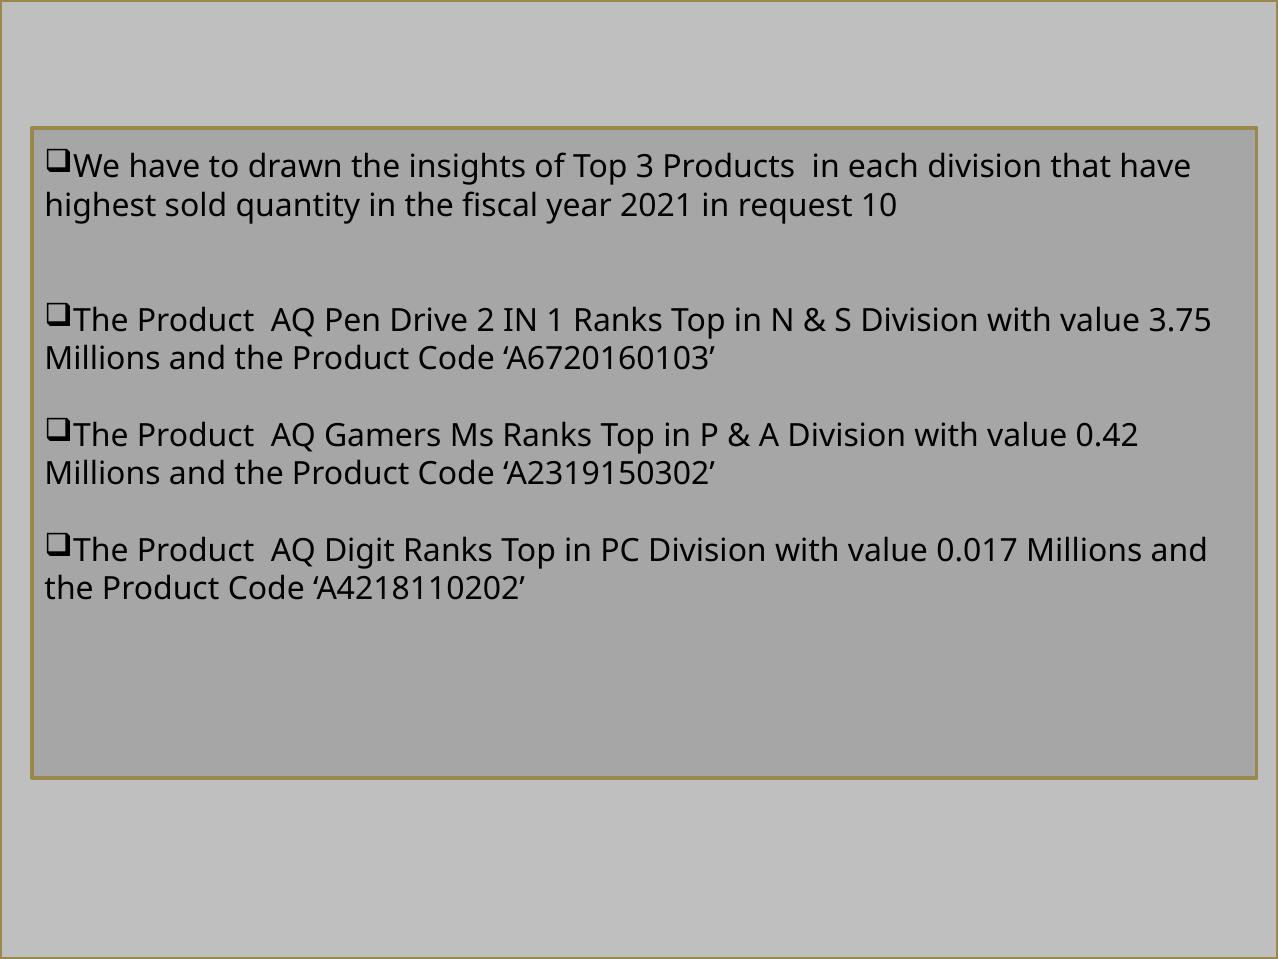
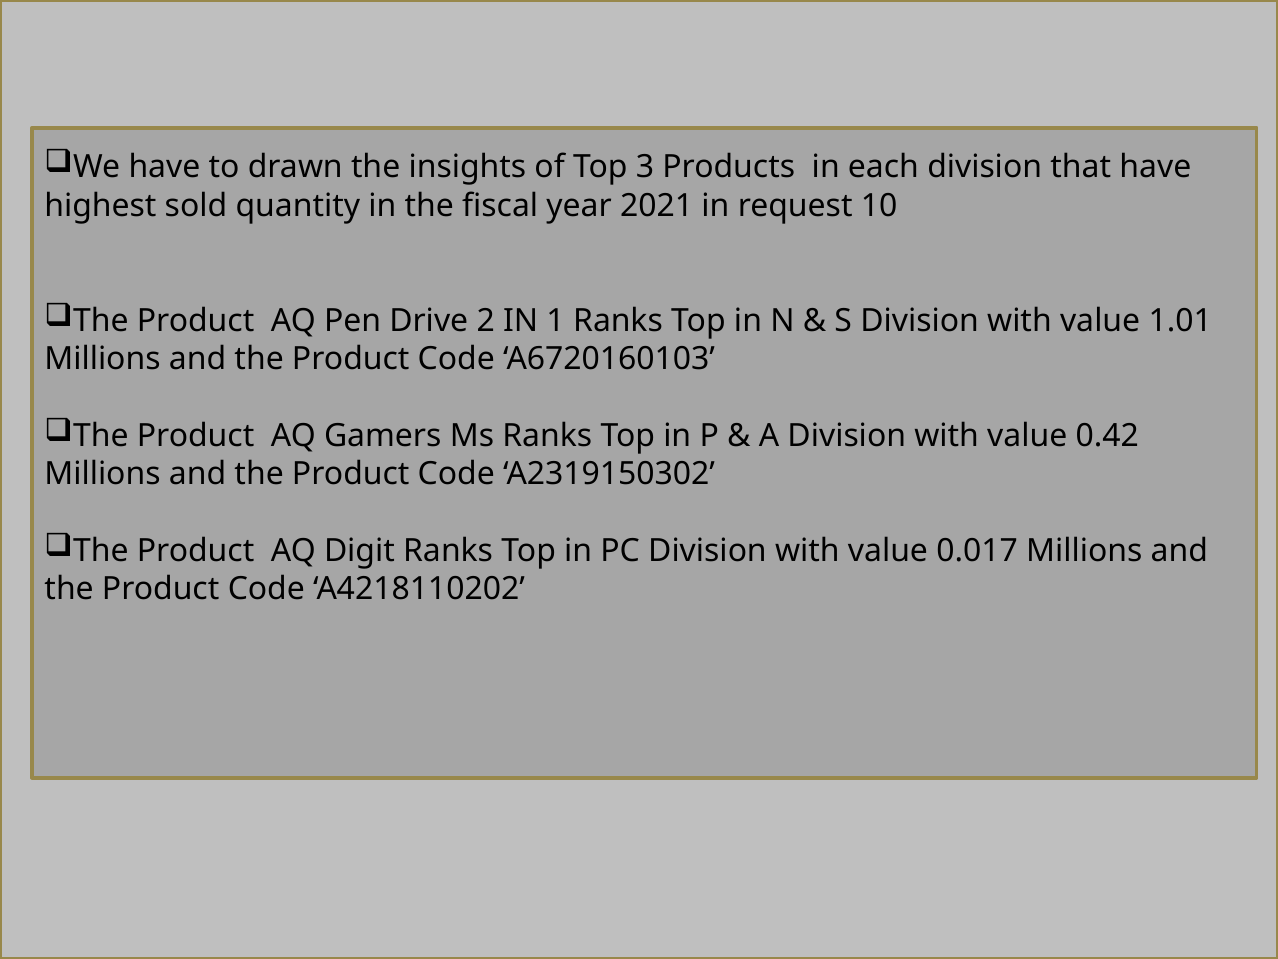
3.75: 3.75 -> 1.01
